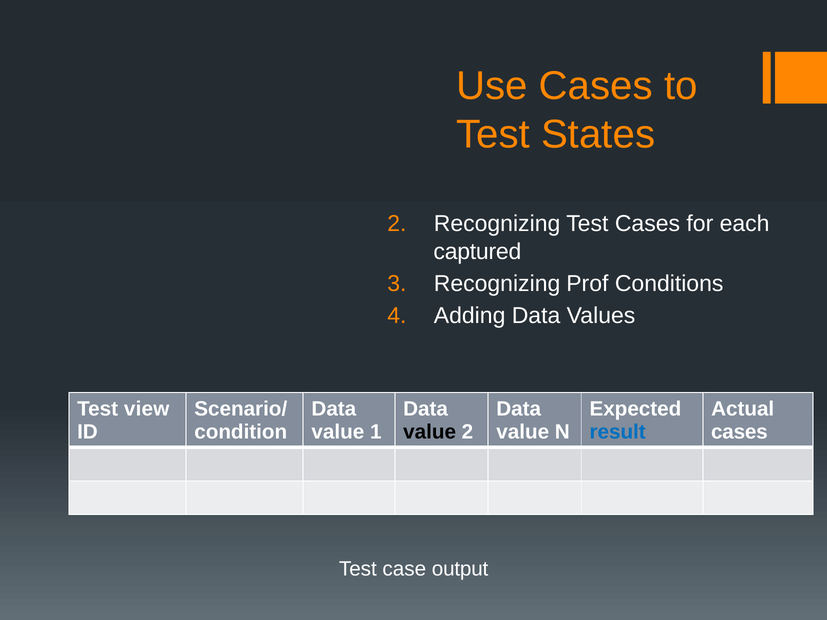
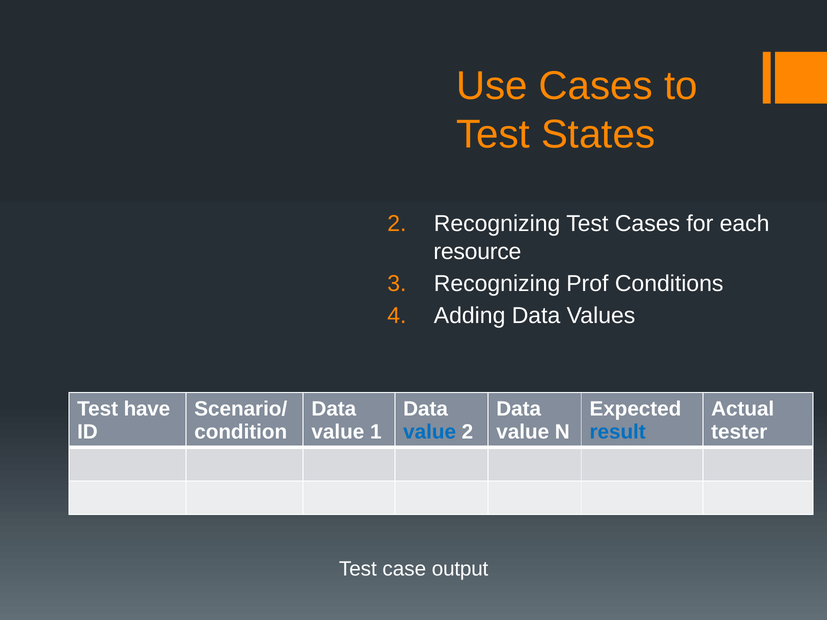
captured: captured -> resource
view: view -> have
value at (430, 432) colour: black -> blue
cases at (739, 432): cases -> tester
